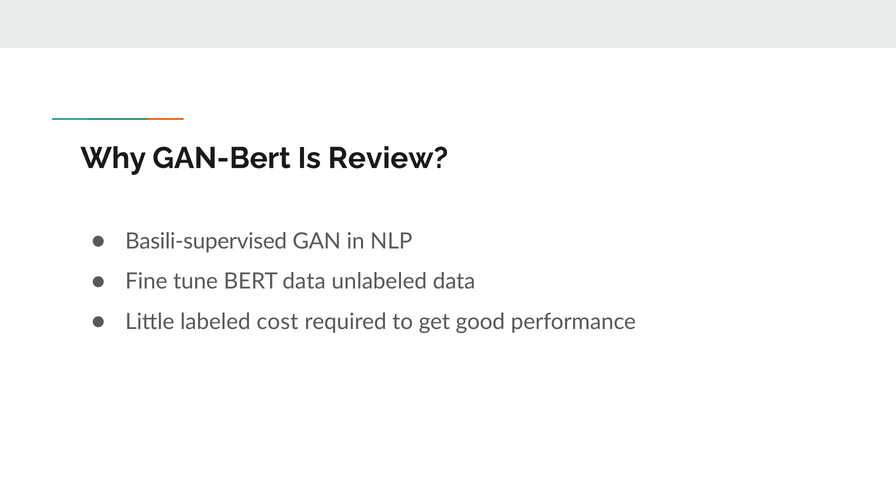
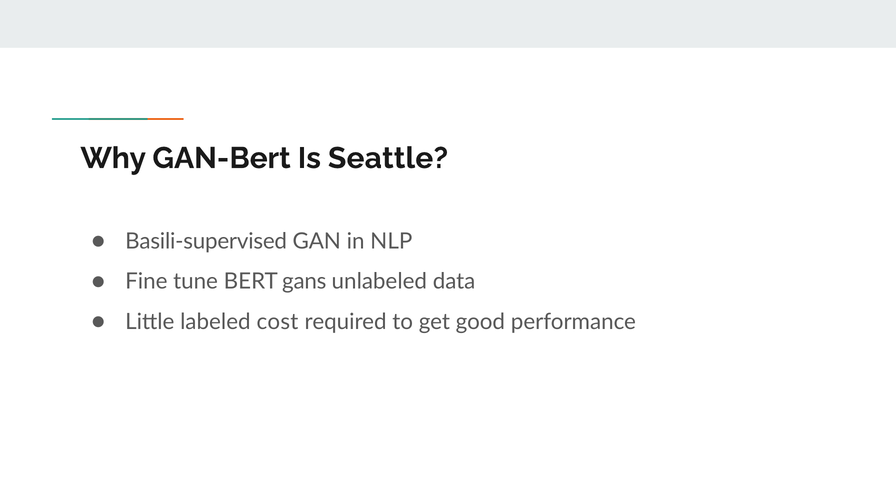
Review: Review -> Seattle
BERT data: data -> gans
